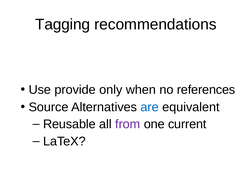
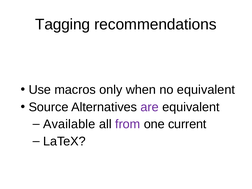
provide: provide -> macros
no references: references -> equivalent
are colour: blue -> purple
Reusable: Reusable -> Available
